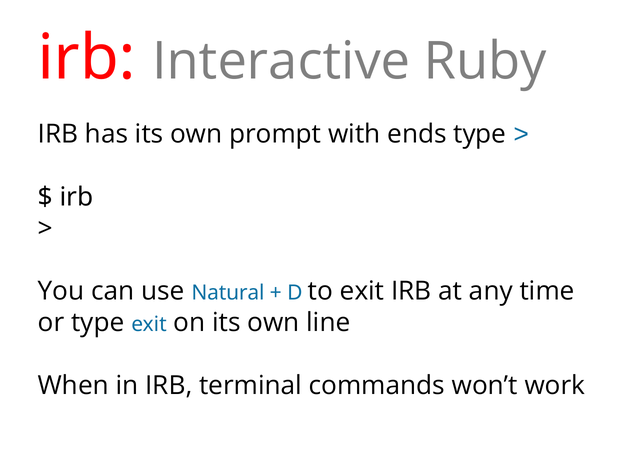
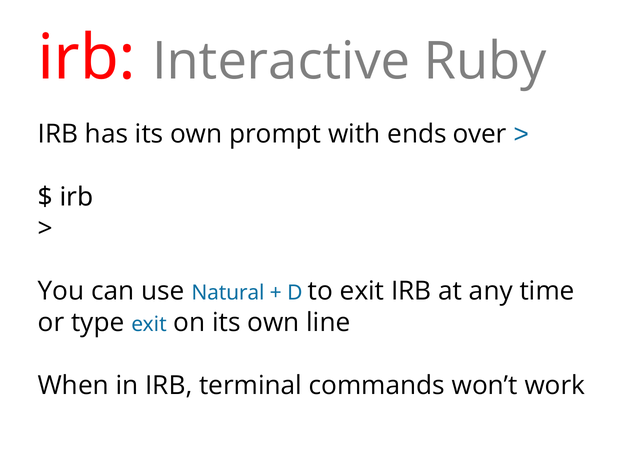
ends type: type -> over
